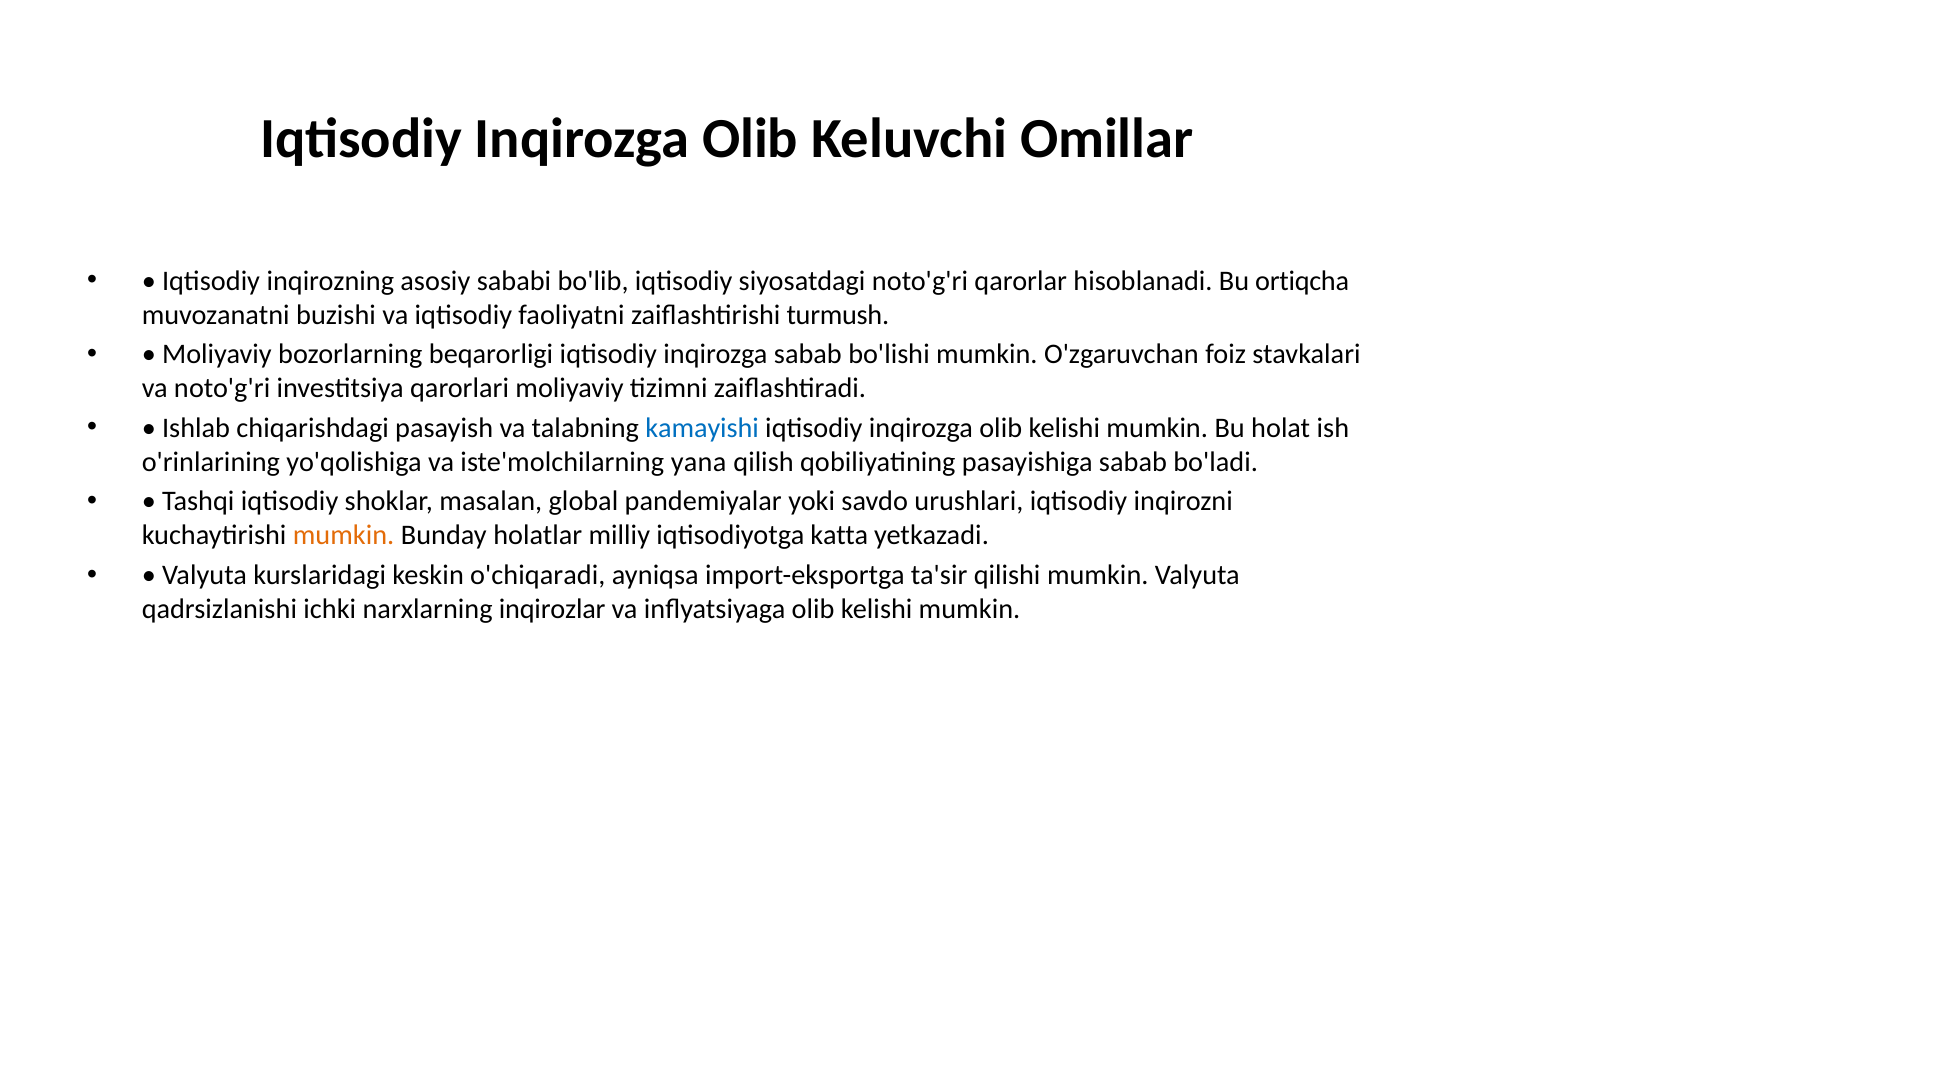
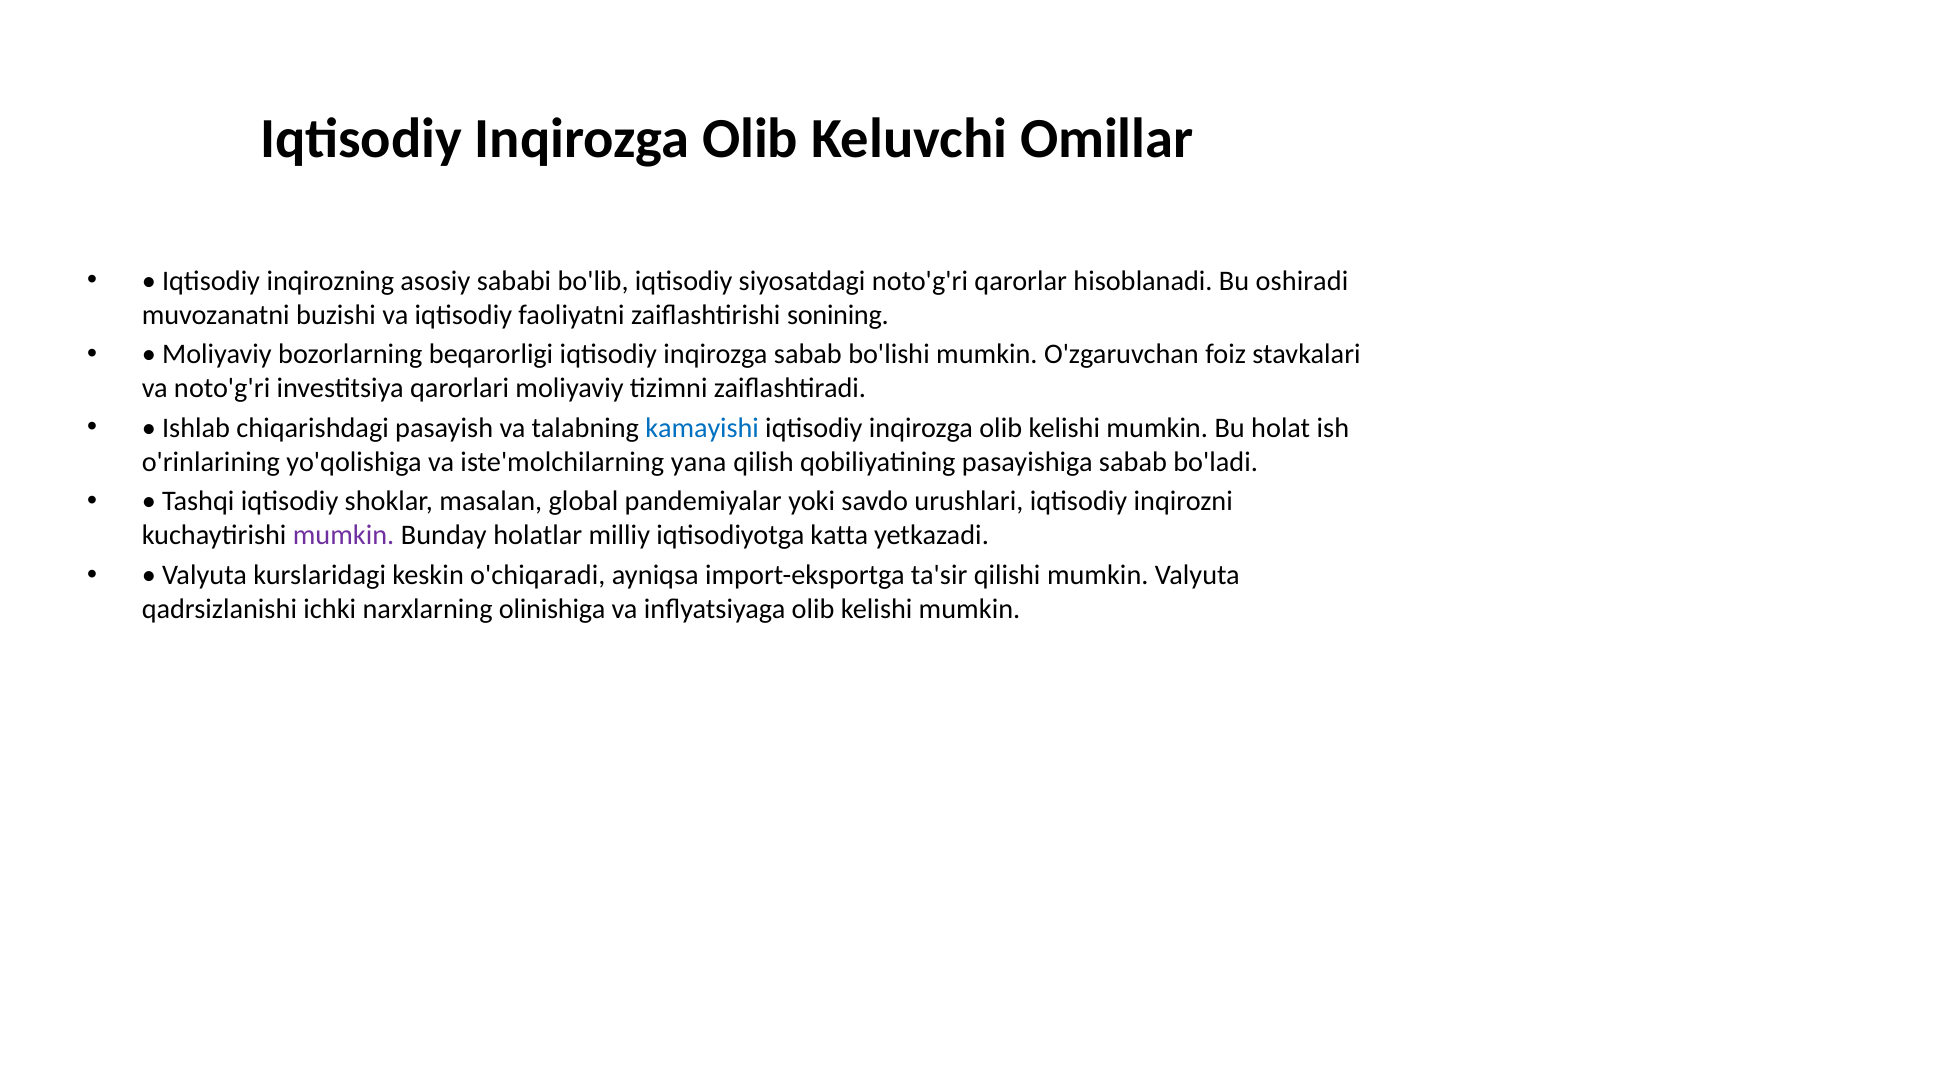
ortiqcha: ortiqcha -> oshiradi
turmush: turmush -> sonining
mumkin at (344, 535) colour: orange -> purple
inqirozlar: inqirozlar -> olinishiga
